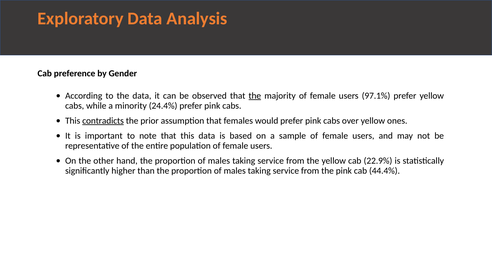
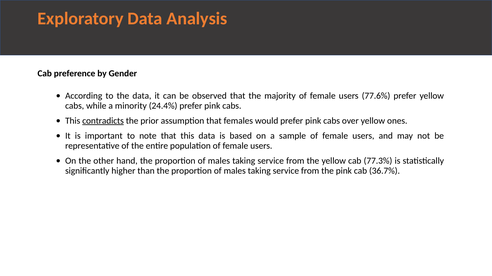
the at (255, 96) underline: present -> none
97.1%: 97.1% -> 77.6%
22.9%: 22.9% -> 77.3%
44.4%: 44.4% -> 36.7%
